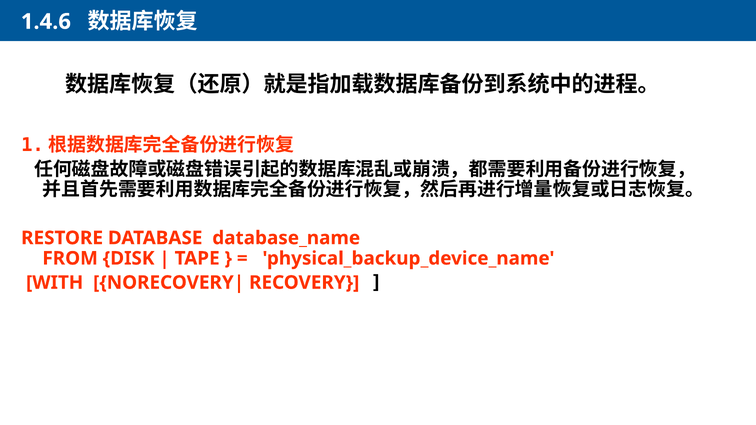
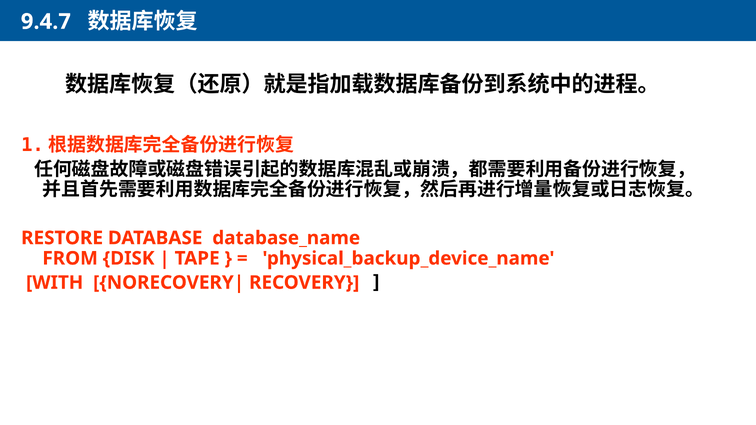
1.4.6: 1.4.6 -> 9.4.7
